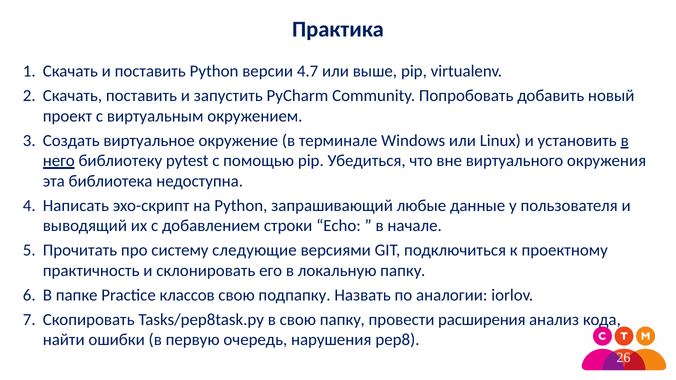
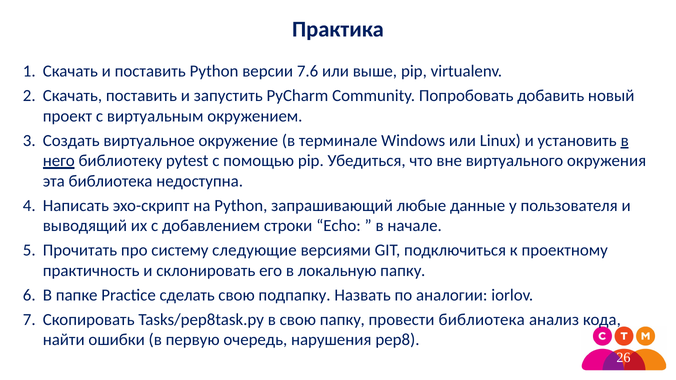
4.7: 4.7 -> 7.6
классов: классов -> сделать
провести расширения: расширения -> библиотека
